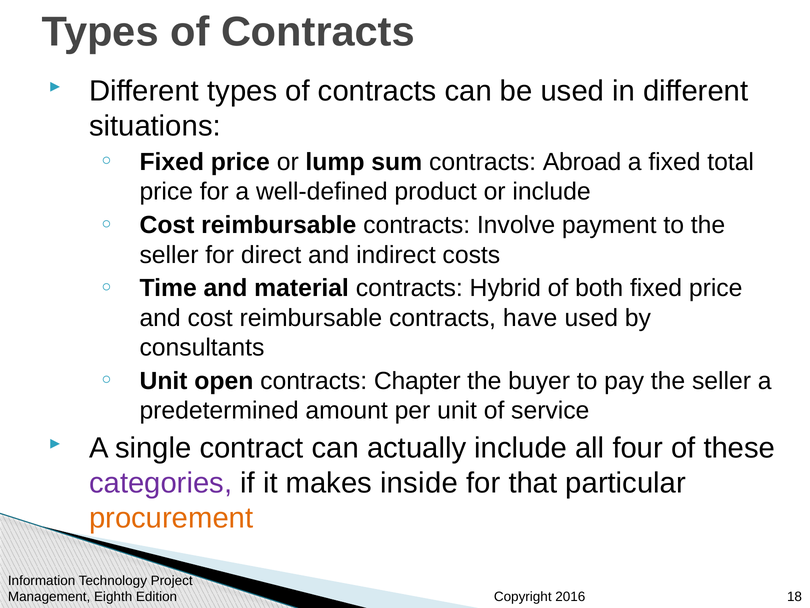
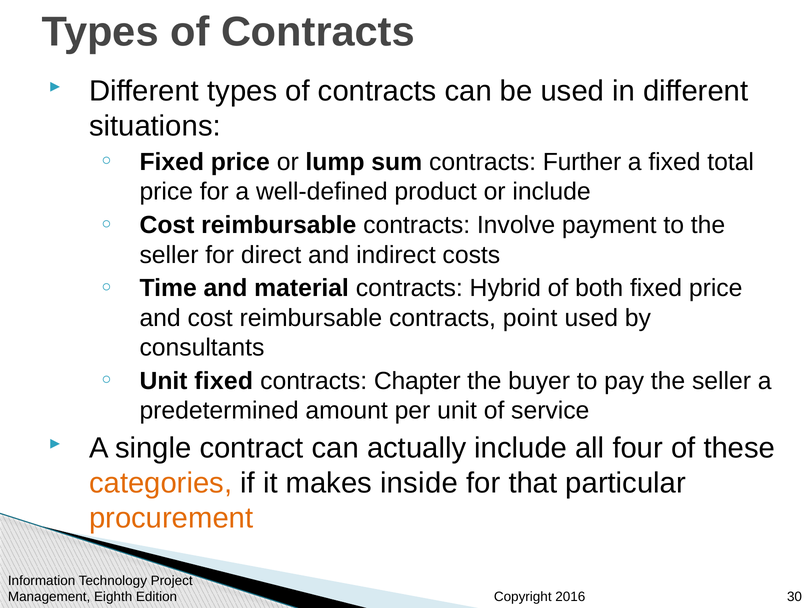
Abroad: Abroad -> Further
have: have -> point
Unit open: open -> fixed
categories colour: purple -> orange
18: 18 -> 30
